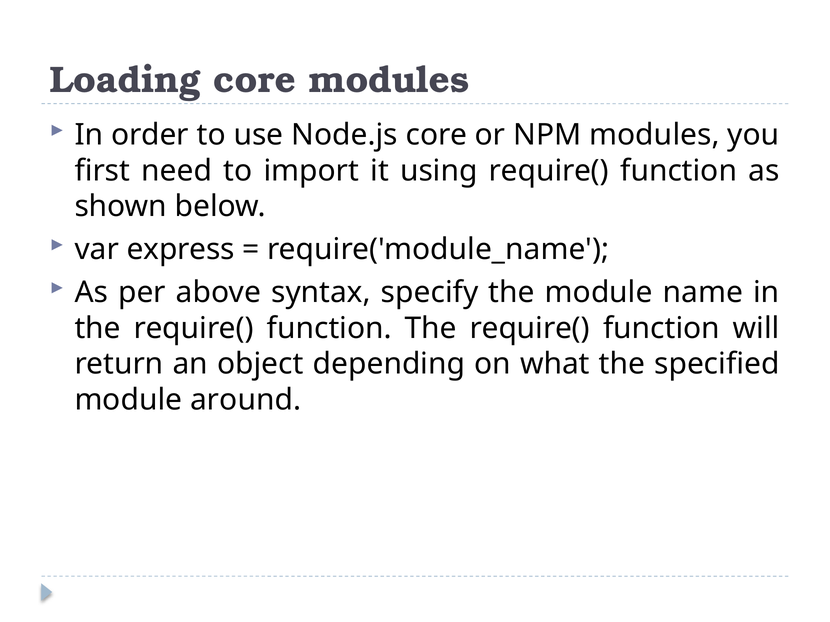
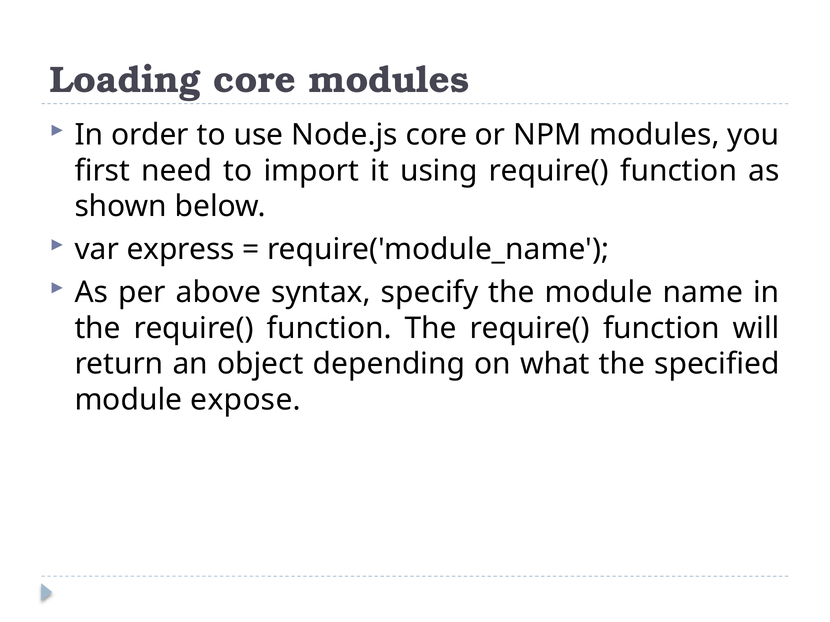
around: around -> expose
